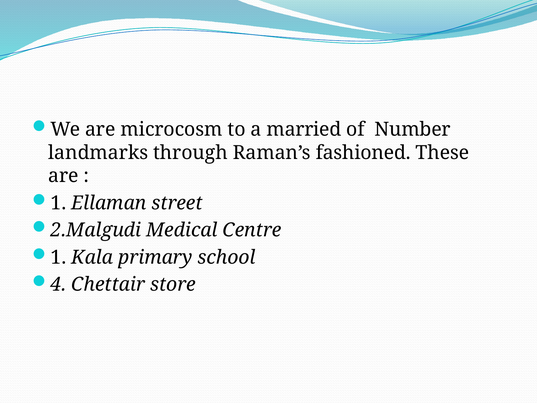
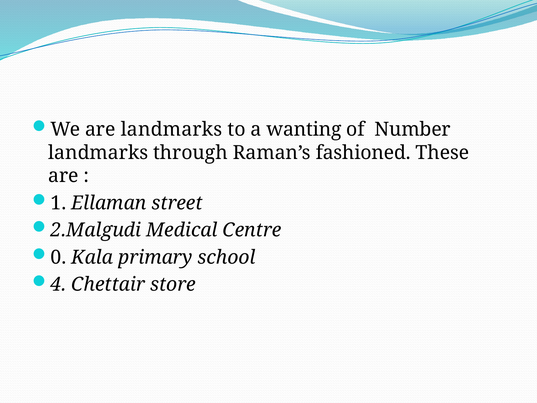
are microcosm: microcosm -> landmarks
married: married -> wanting
1 at (58, 257): 1 -> 0
